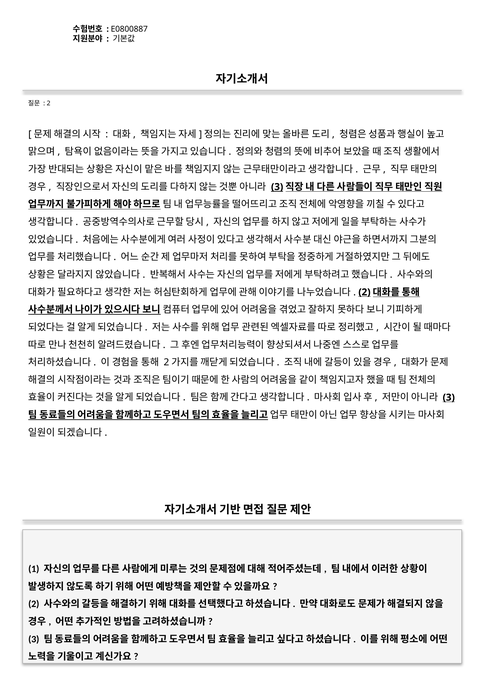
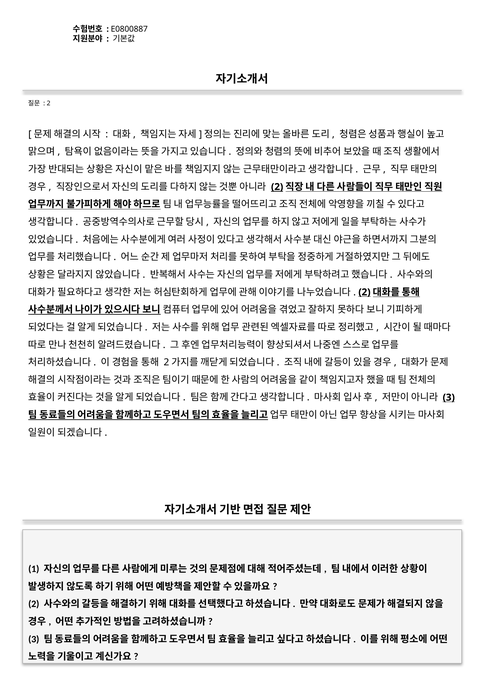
3 at (277, 187): 3 -> 2
